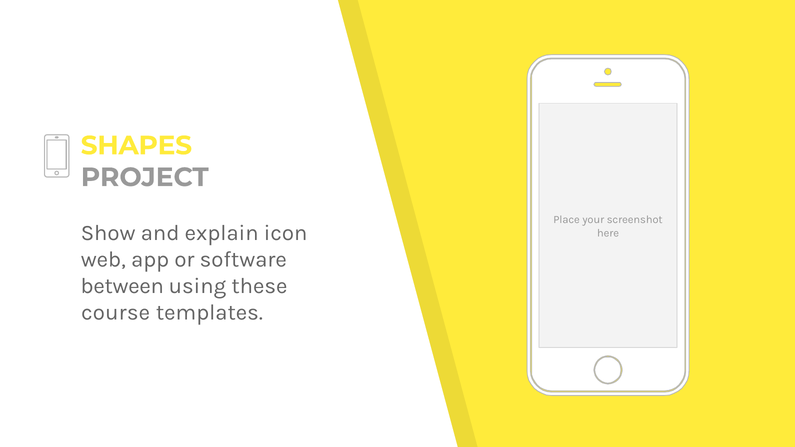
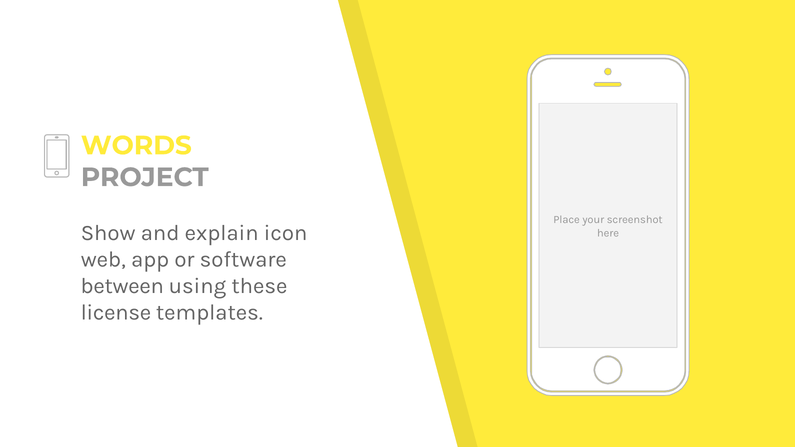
SHAPES: SHAPES -> WORDS
course: course -> license
